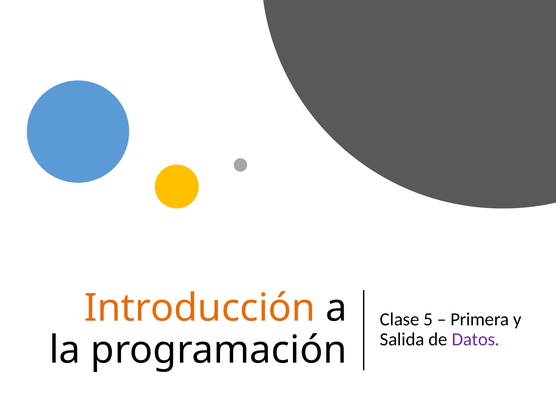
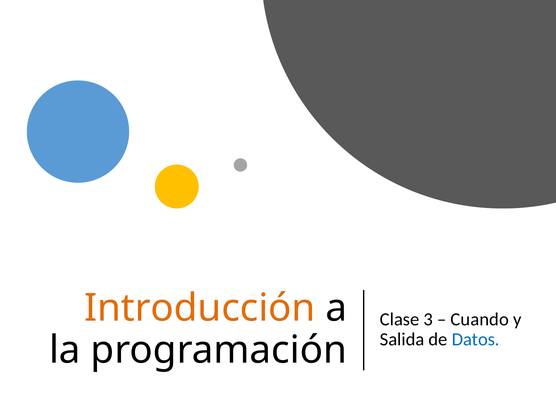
5: 5 -> 3
Primera: Primera -> Cuando
Datos colour: purple -> blue
